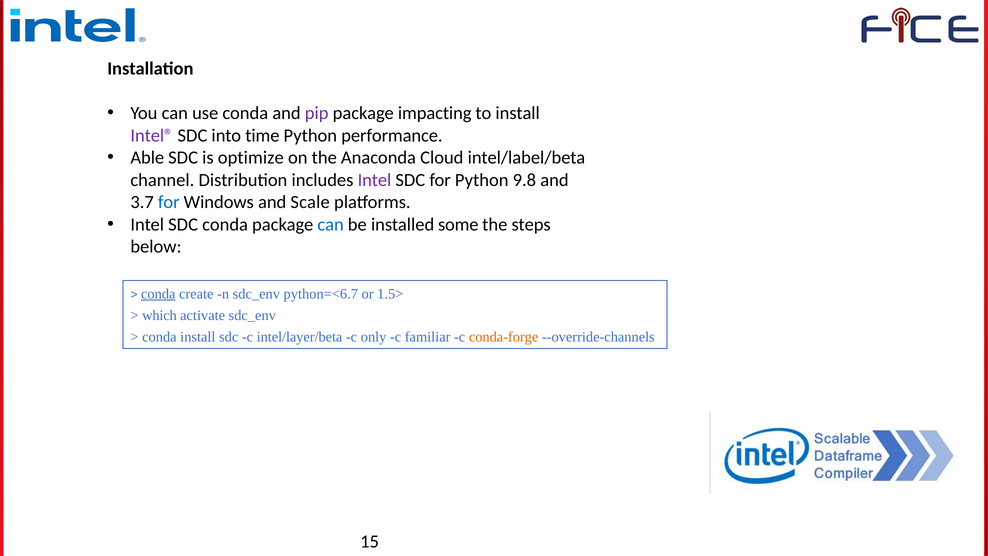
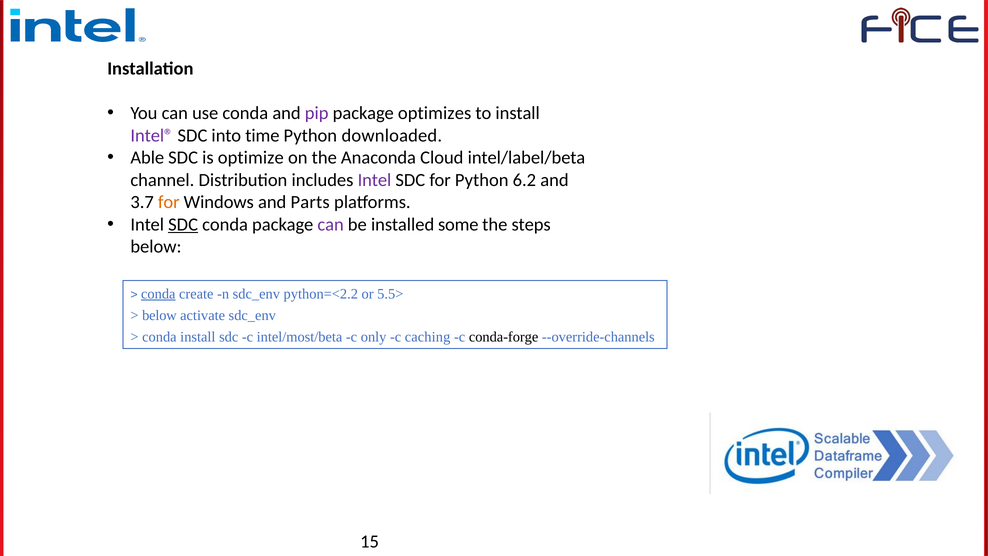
impacting: impacting -> optimizes
performance: performance -> downloaded
9.8: 9.8 -> 6.2
for at (169, 202) colour: blue -> orange
Scale: Scale -> Parts
SDC at (183, 224) underline: none -> present
can at (331, 224) colour: blue -> purple
python=<6.7: python=<6.7 -> python=<2.2
1.5>: 1.5> -> 5.5>
which at (159, 315): which -> below
intel/layer/beta: intel/layer/beta -> intel/most/beta
familiar: familiar -> caching
conda-forge colour: orange -> black
